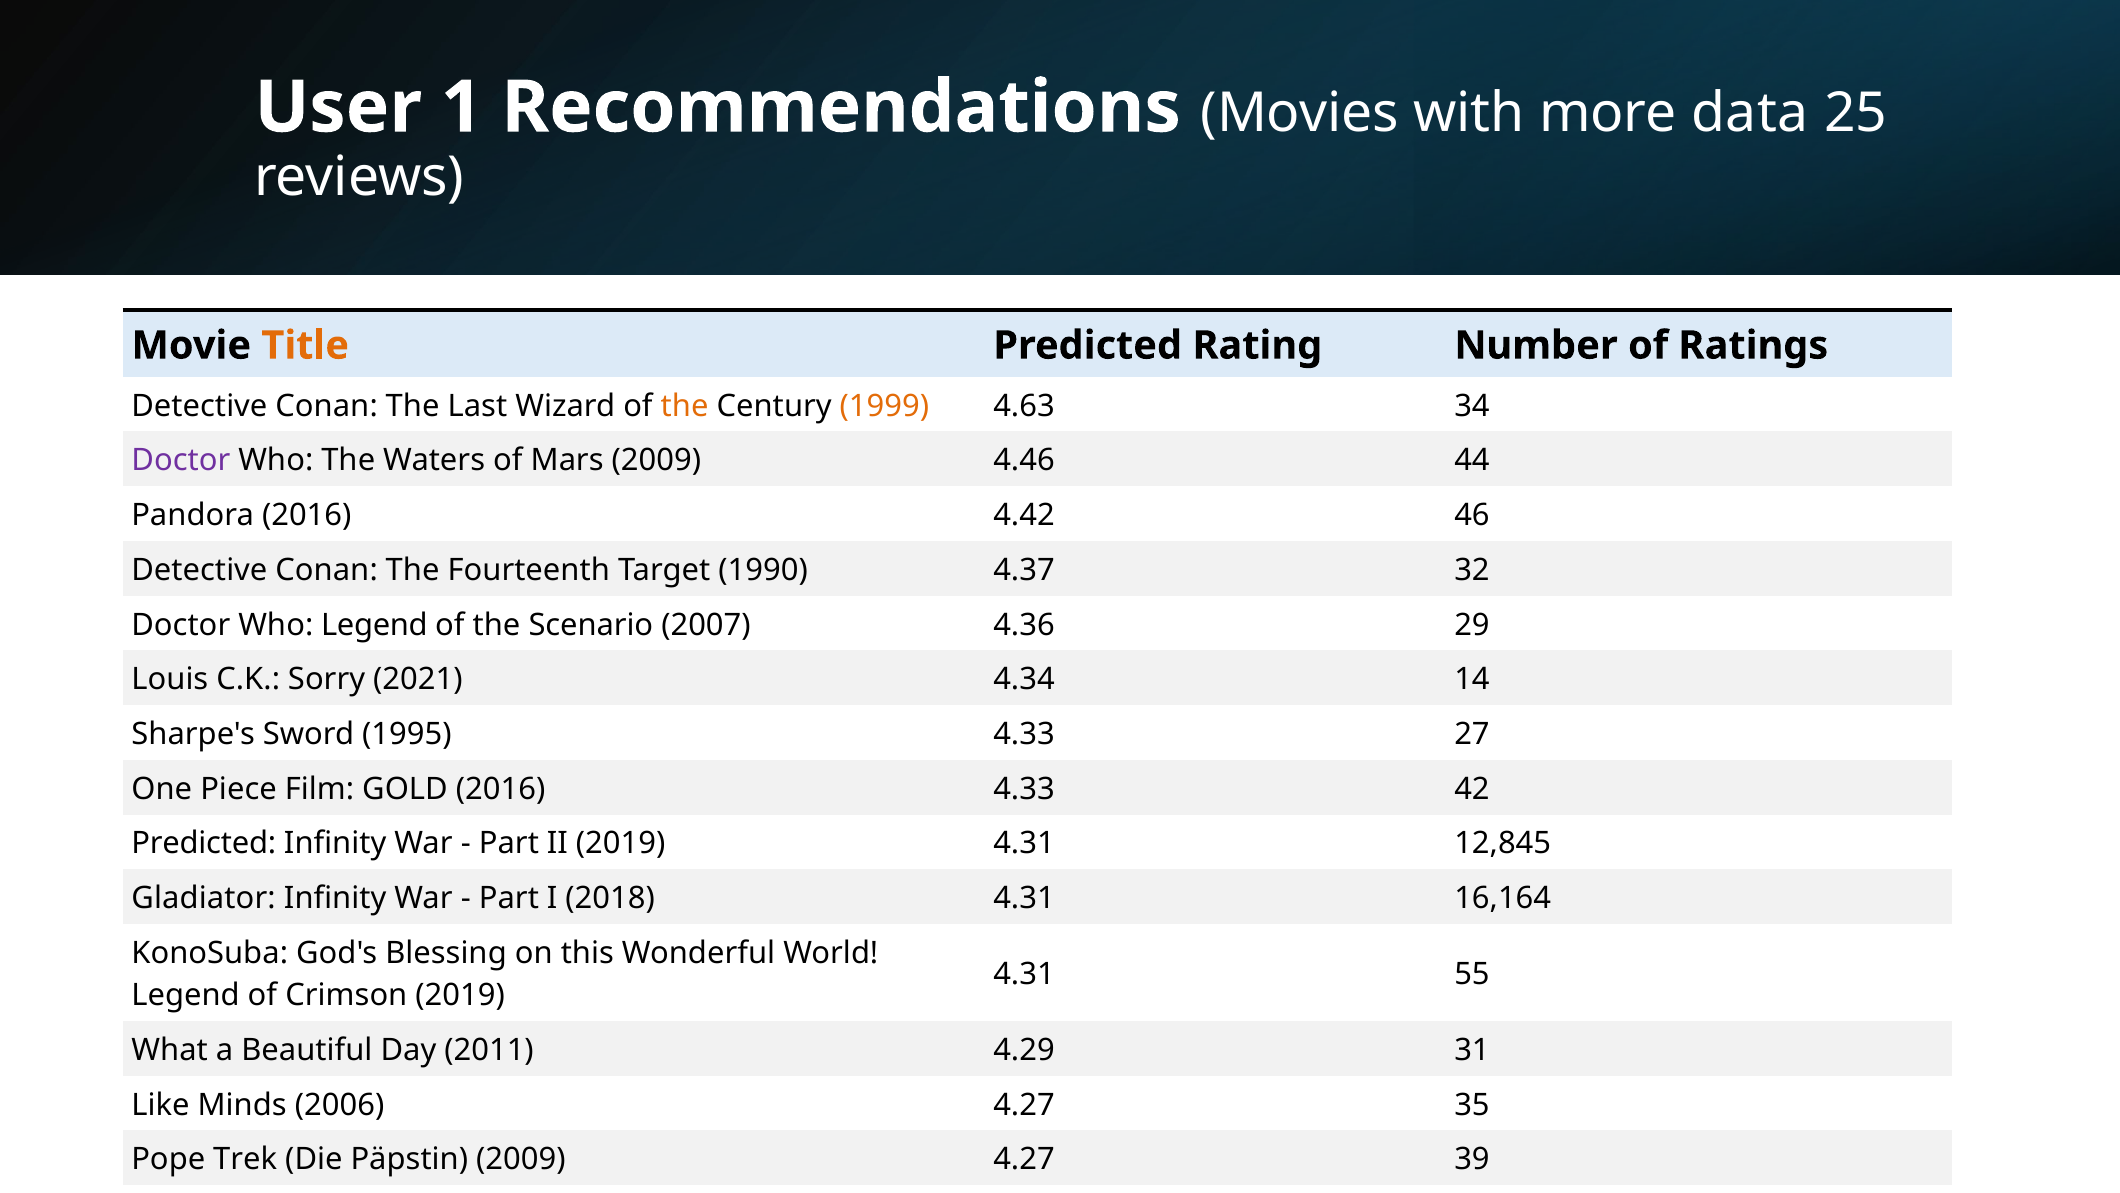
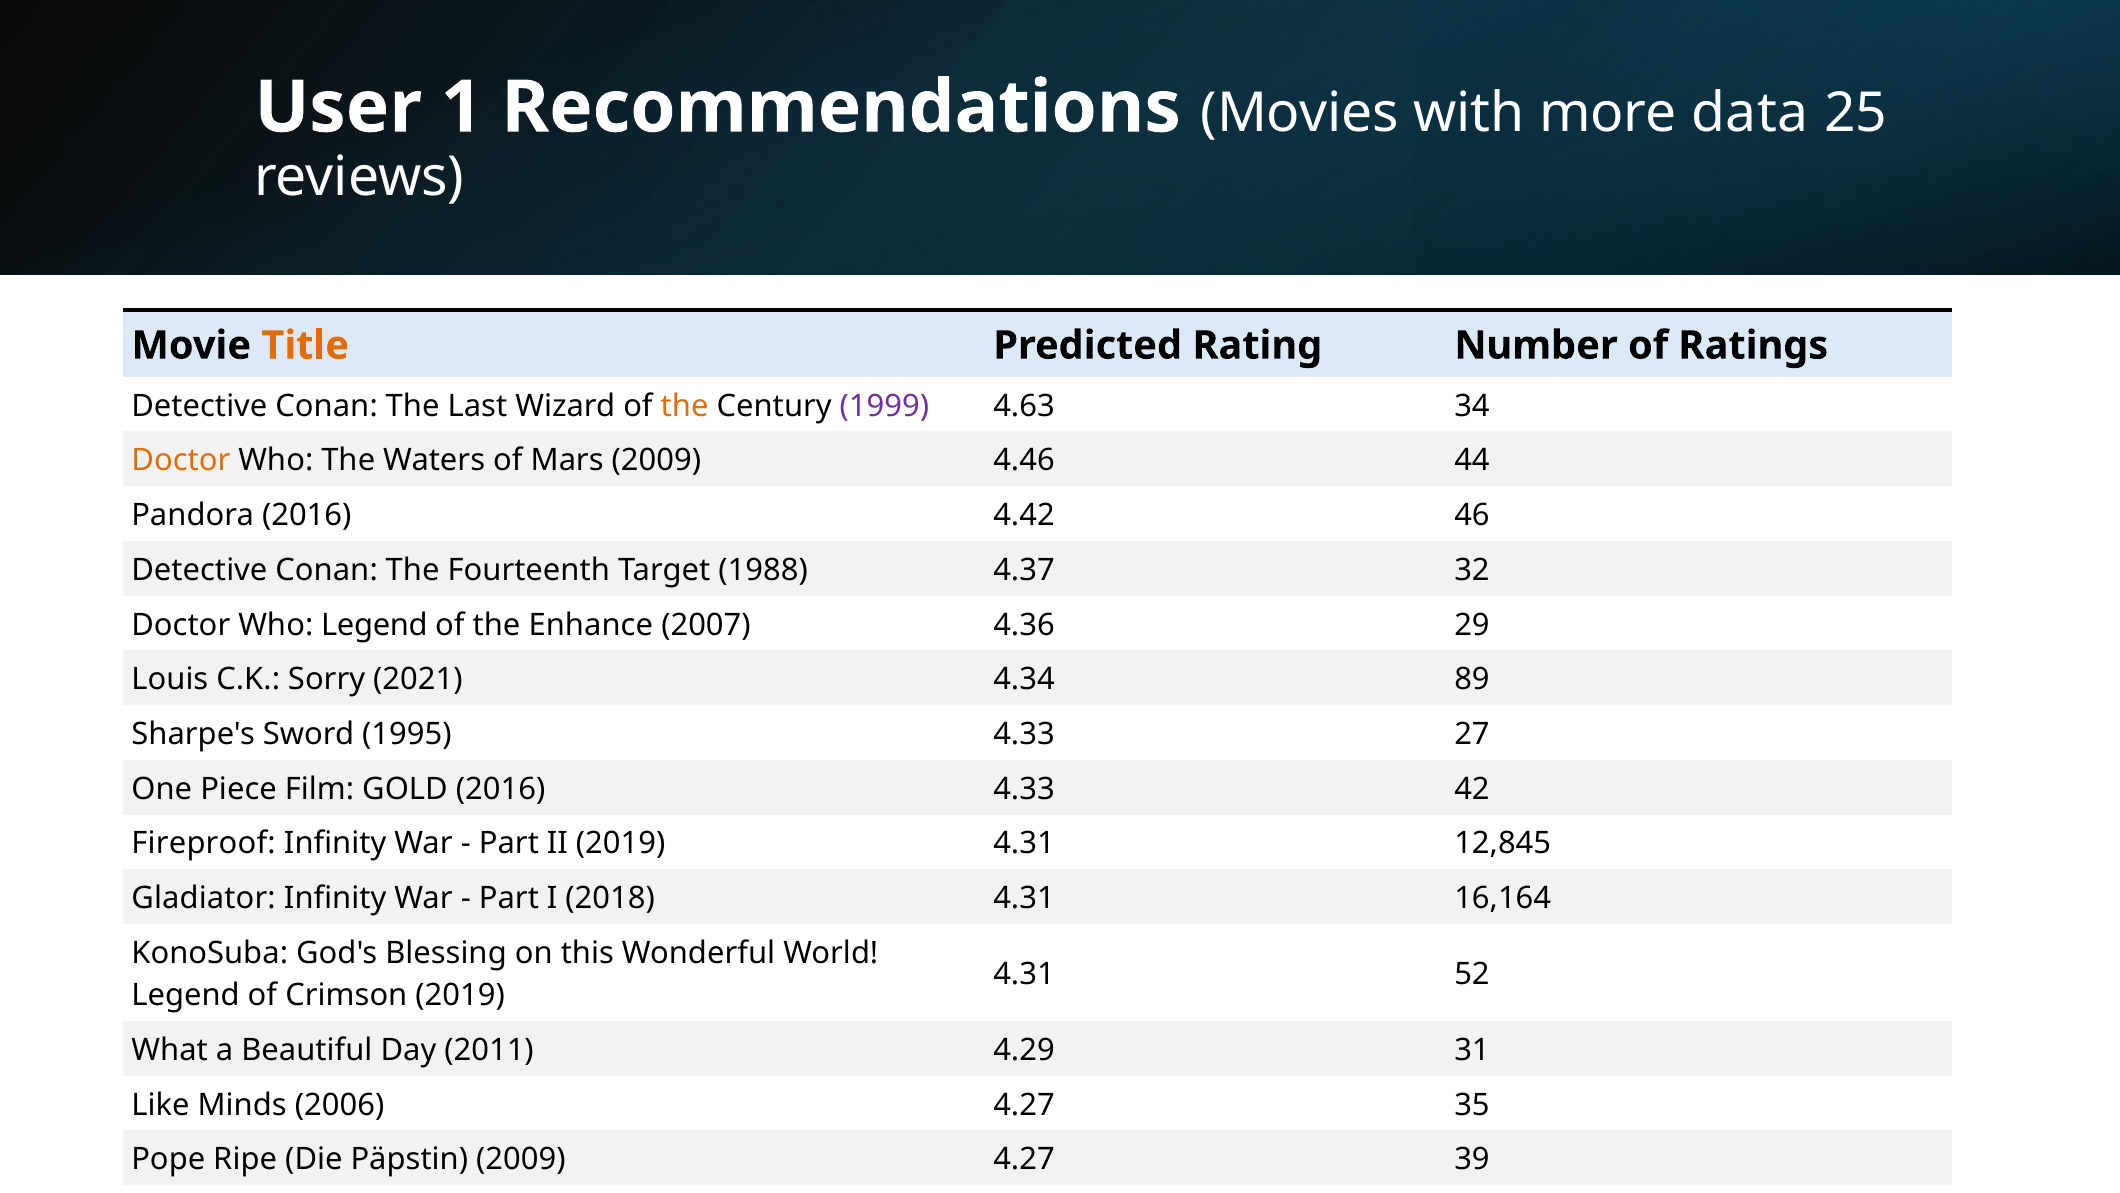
1999 colour: orange -> purple
Doctor at (181, 460) colour: purple -> orange
1990: 1990 -> 1988
Scenario: Scenario -> Enhance
14: 14 -> 89
Predicted at (204, 843): Predicted -> Fireproof
55: 55 -> 52
Trek: Trek -> Ripe
